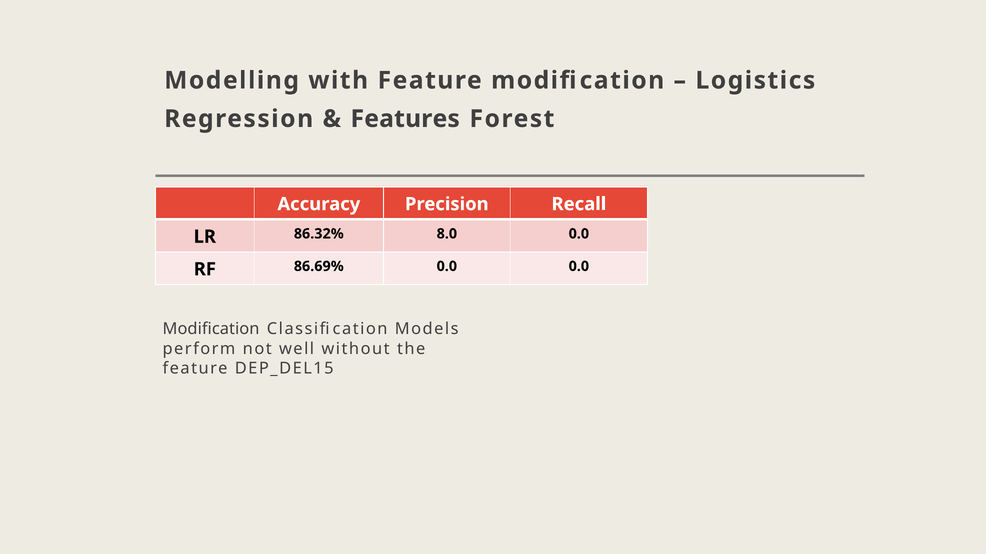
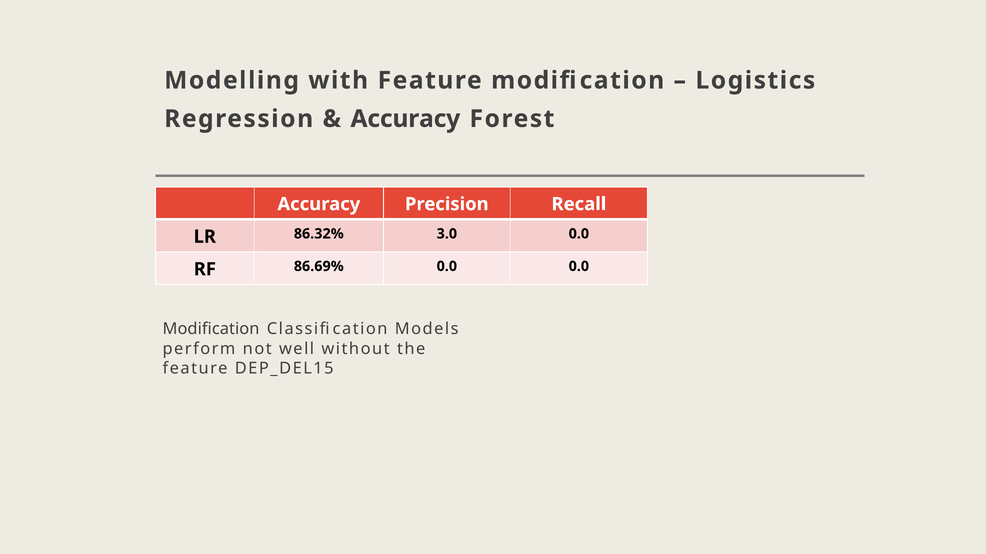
Features at (405, 119): Features -> Accuracy
8.0: 8.0 -> 3.0
